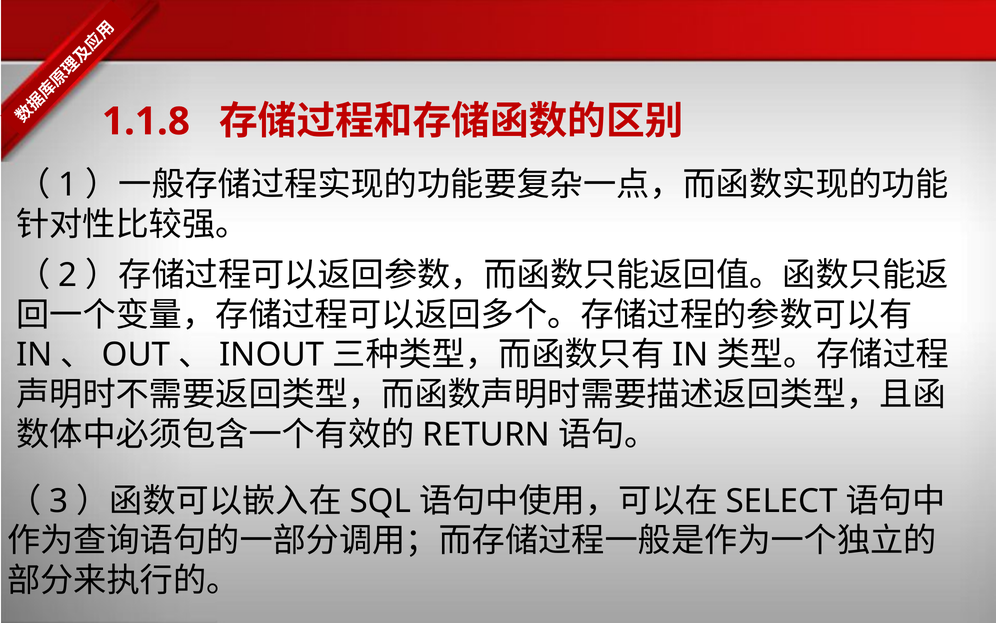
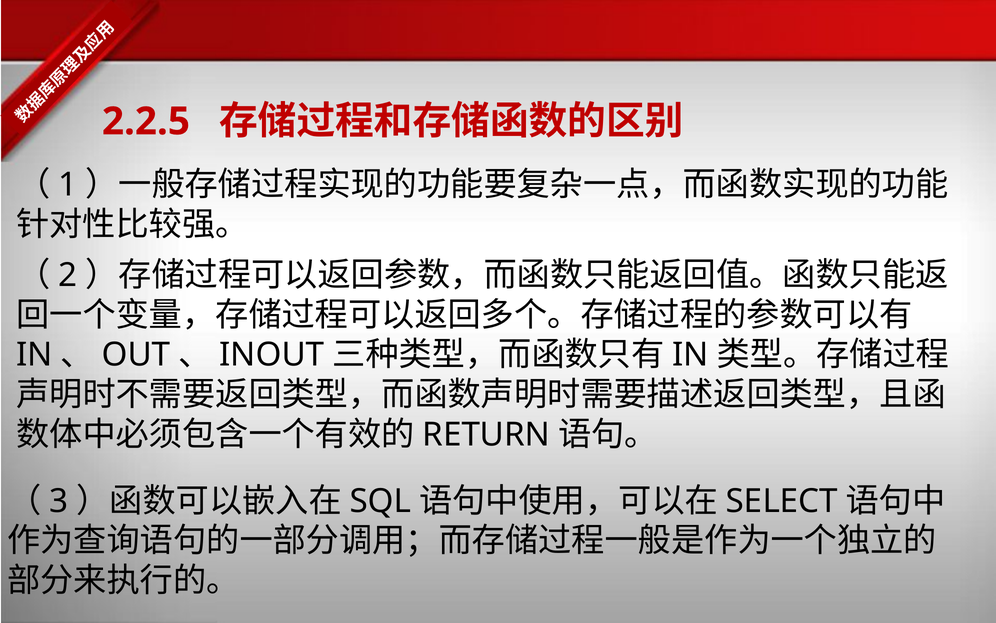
1.1.8: 1.1.8 -> 2.2.5
